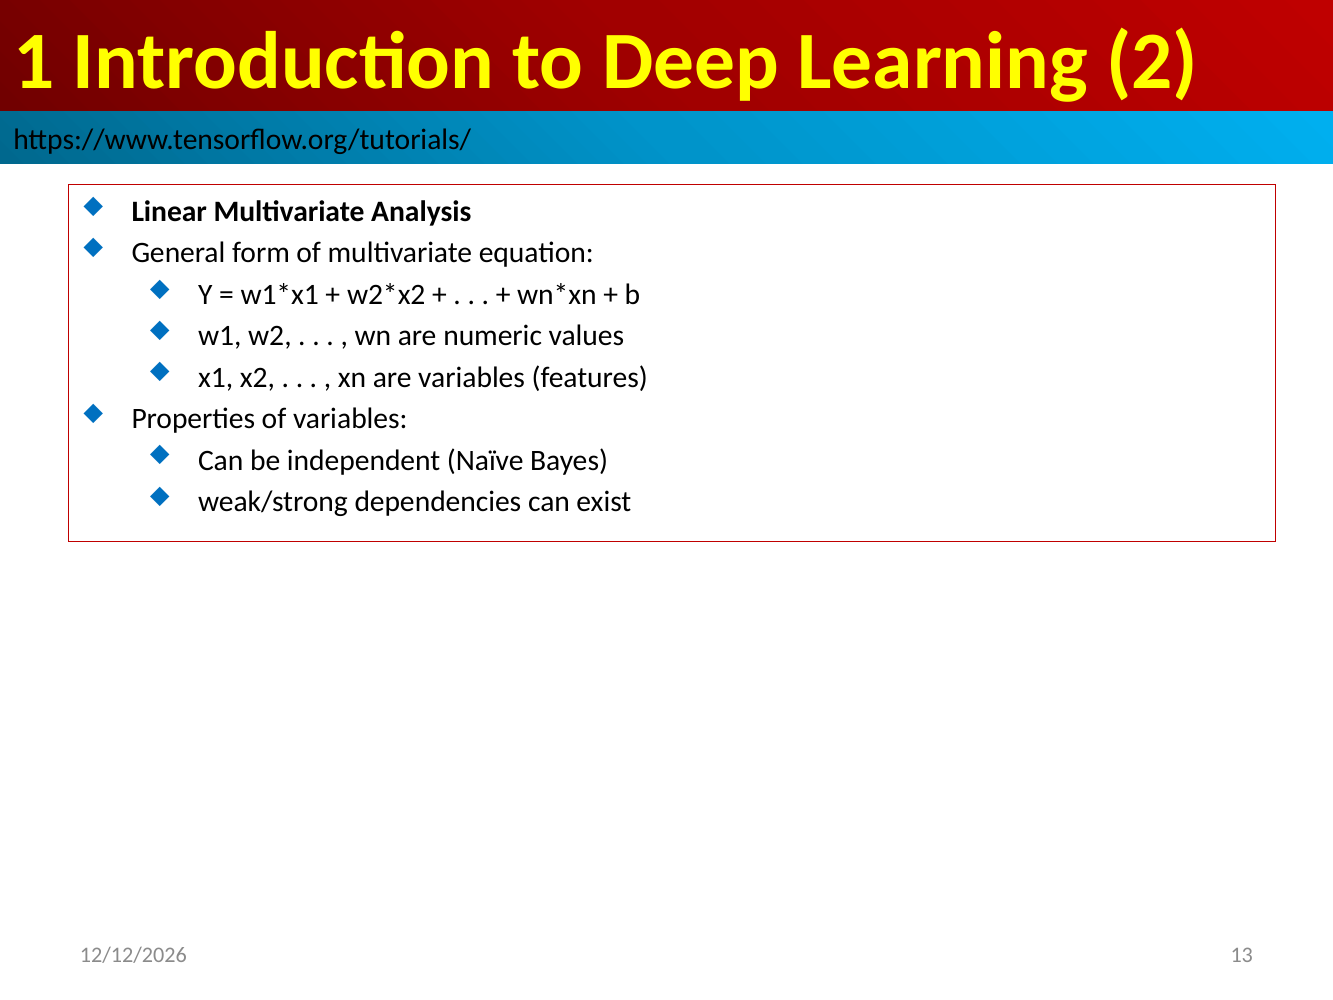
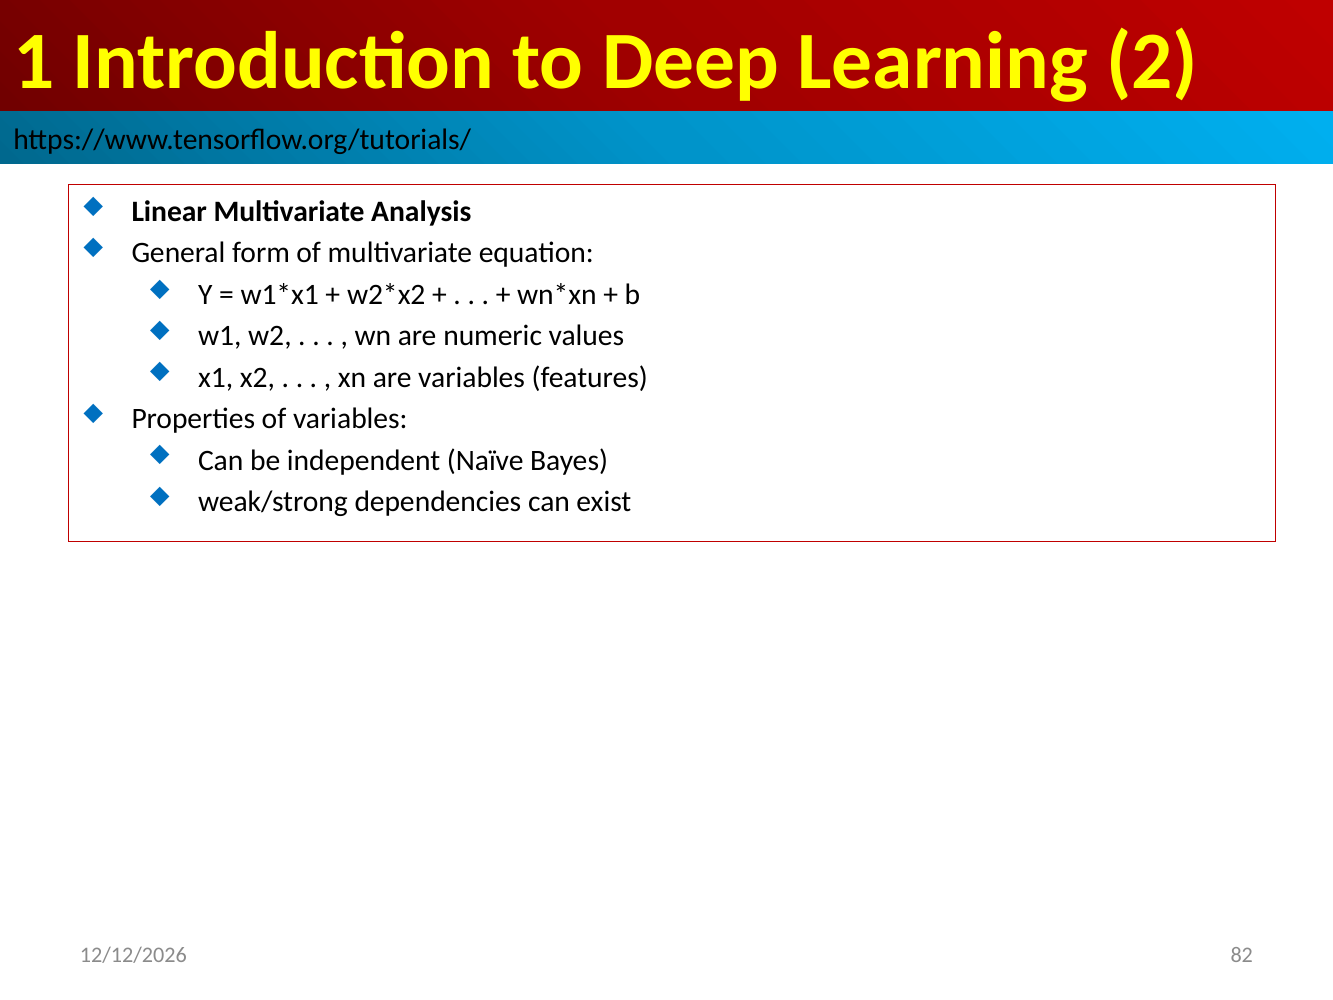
13: 13 -> 82
